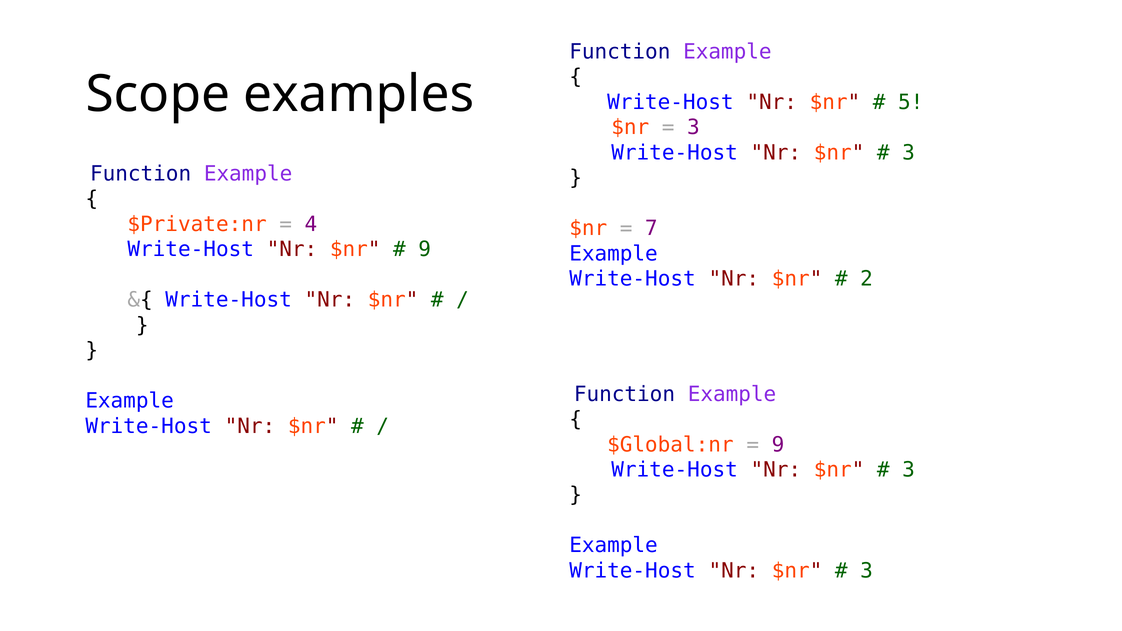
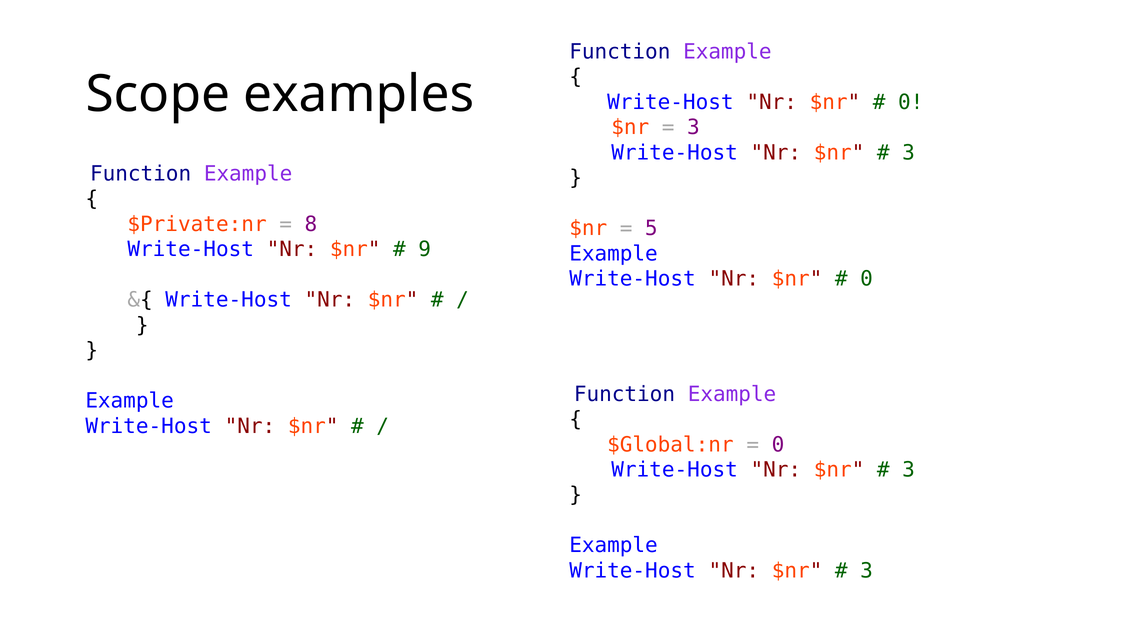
5 at (911, 102): 5 -> 0
4: 4 -> 8
7: 7 -> 5
2 at (866, 279): 2 -> 0
9 at (778, 445): 9 -> 0
